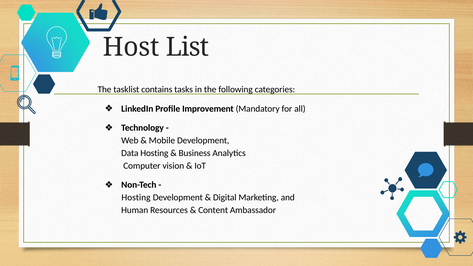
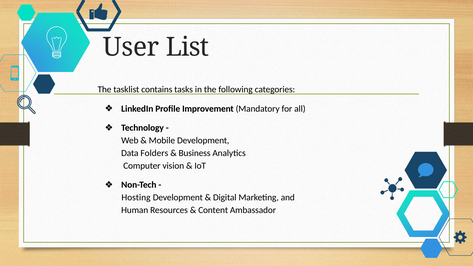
Host: Host -> User
Data Hosting: Hosting -> Folders
